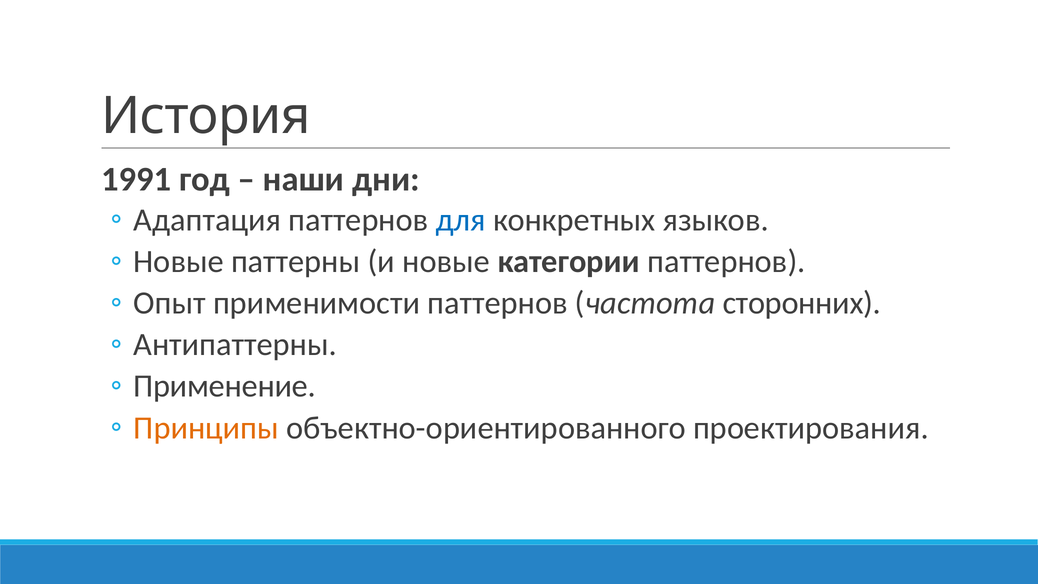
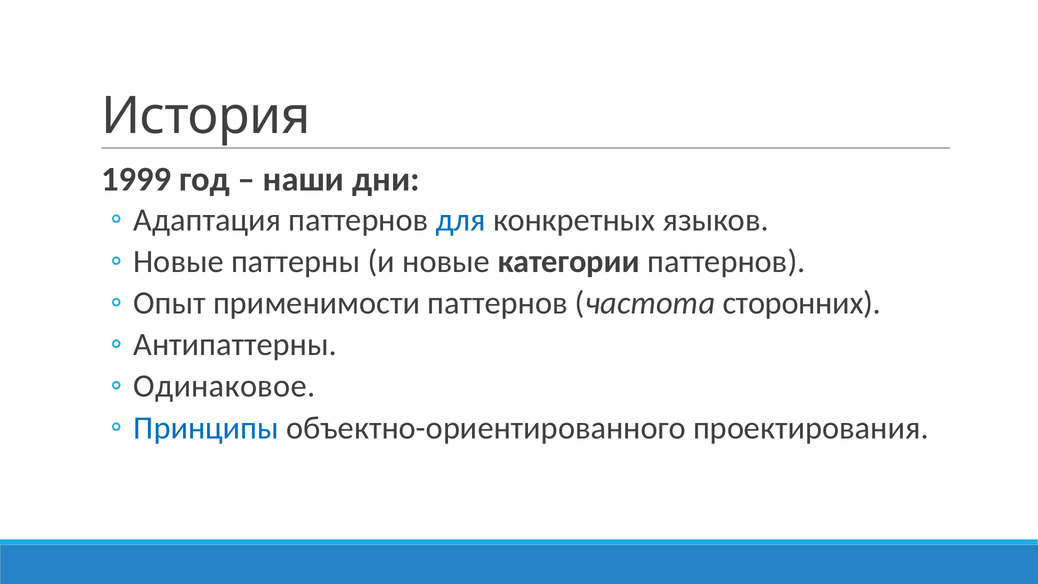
1991: 1991 -> 1999
Применение: Применение -> Одинаковое
Принципы colour: orange -> blue
